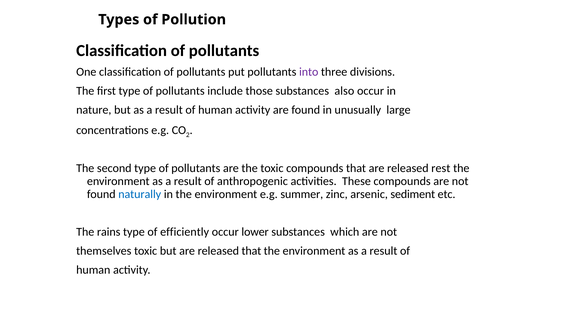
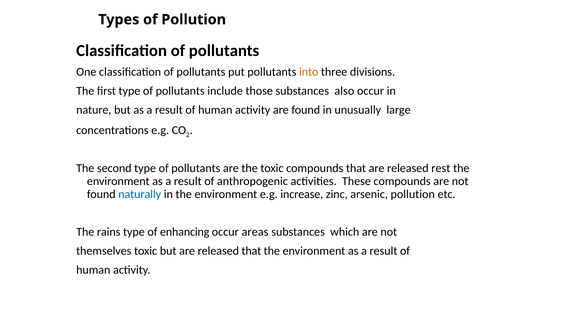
into colour: purple -> orange
summer: summer -> increase
arsenic sediment: sediment -> pollution
efficiently: efficiently -> enhancing
lower: lower -> areas
